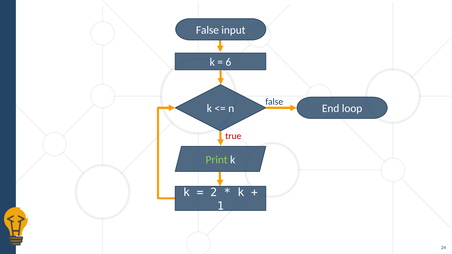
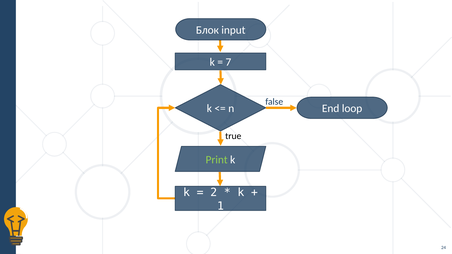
False at (207, 30): False -> Блок
6: 6 -> 7
true colour: red -> black
